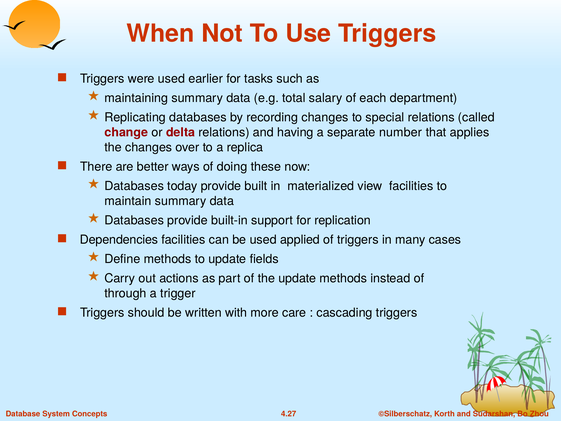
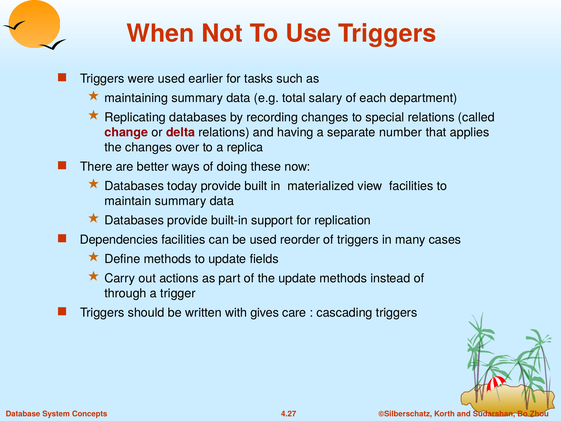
applied: applied -> reorder
more: more -> gives
